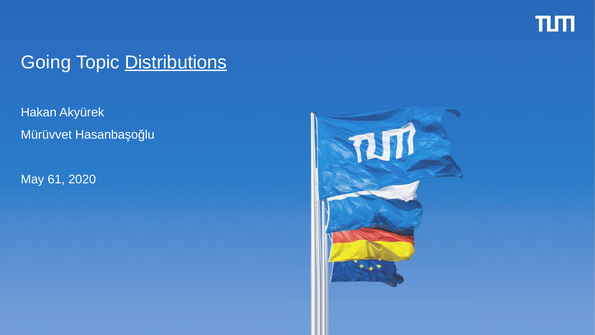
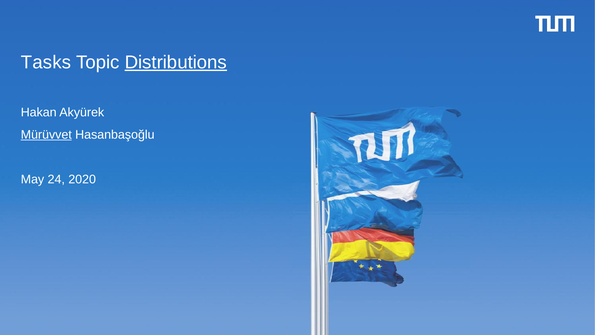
Going: Going -> Tasks
Mürüvvet underline: none -> present
61: 61 -> 24
